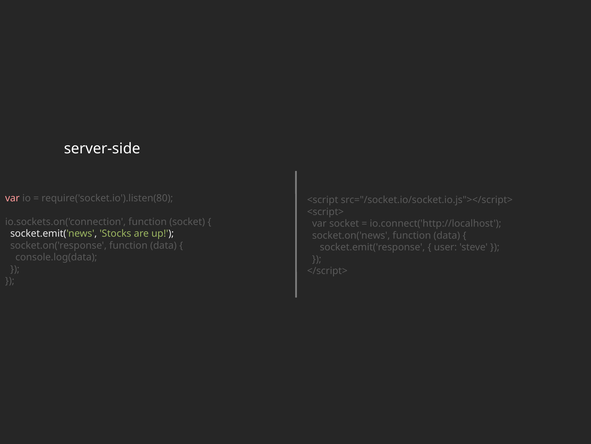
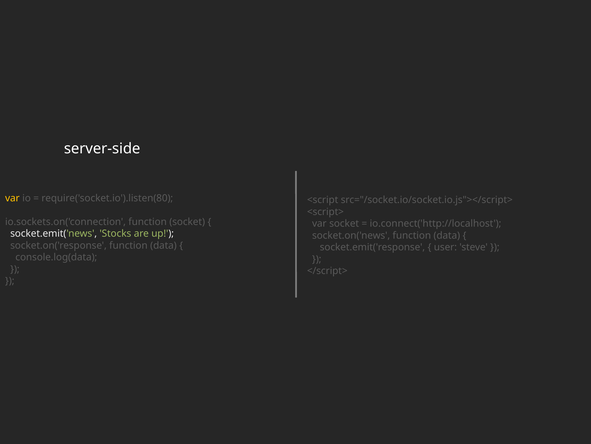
var at (12, 198) colour: pink -> yellow
